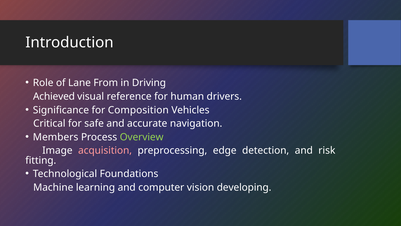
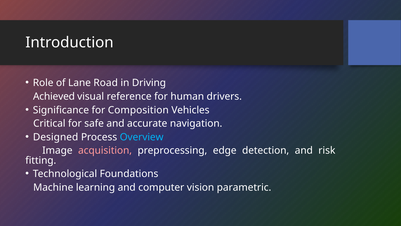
From: From -> Road
Members: Members -> Designed
Overview colour: light green -> light blue
developing: developing -> parametric
